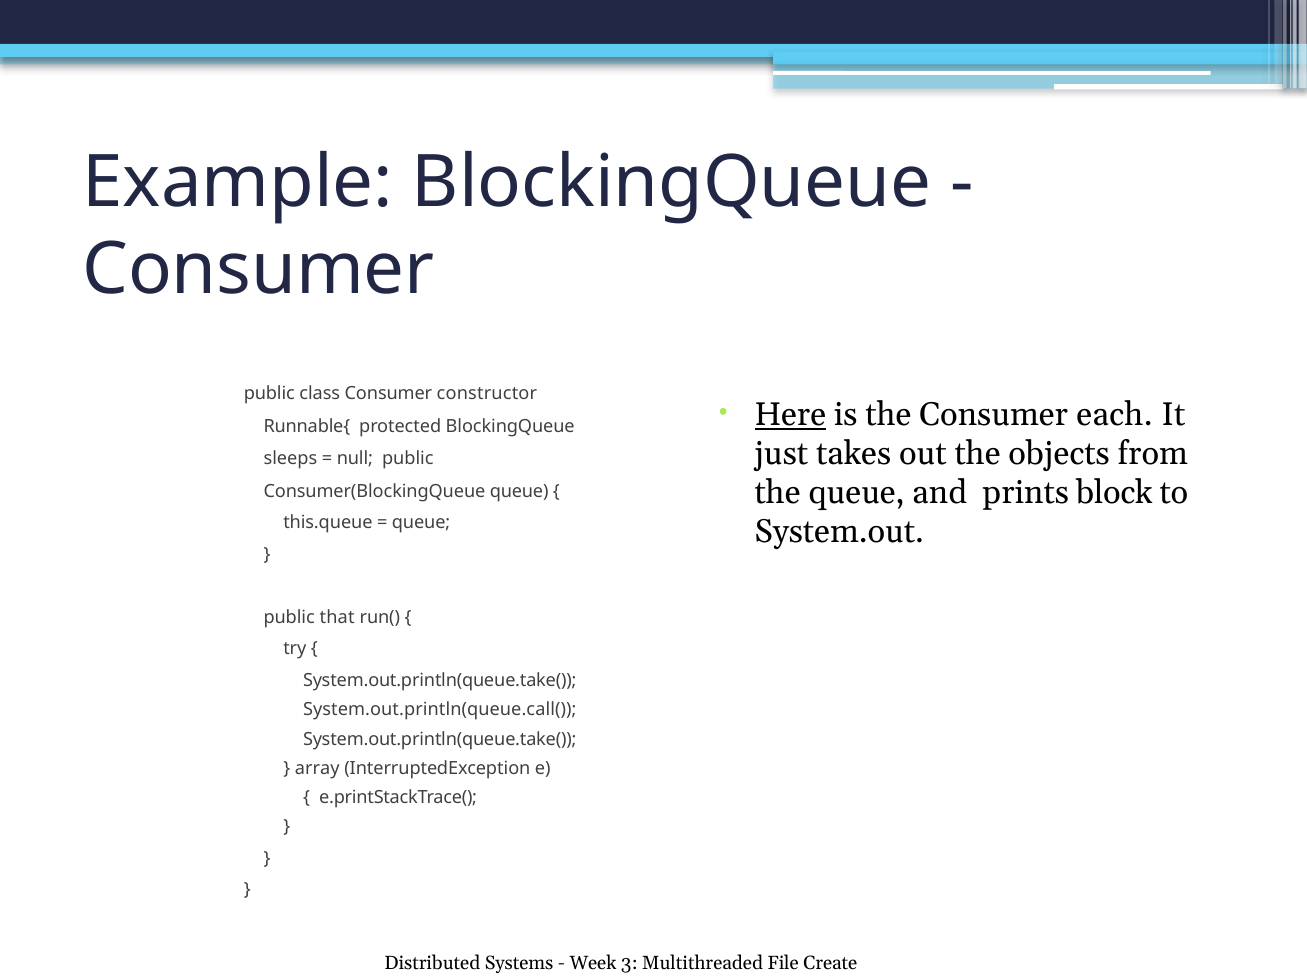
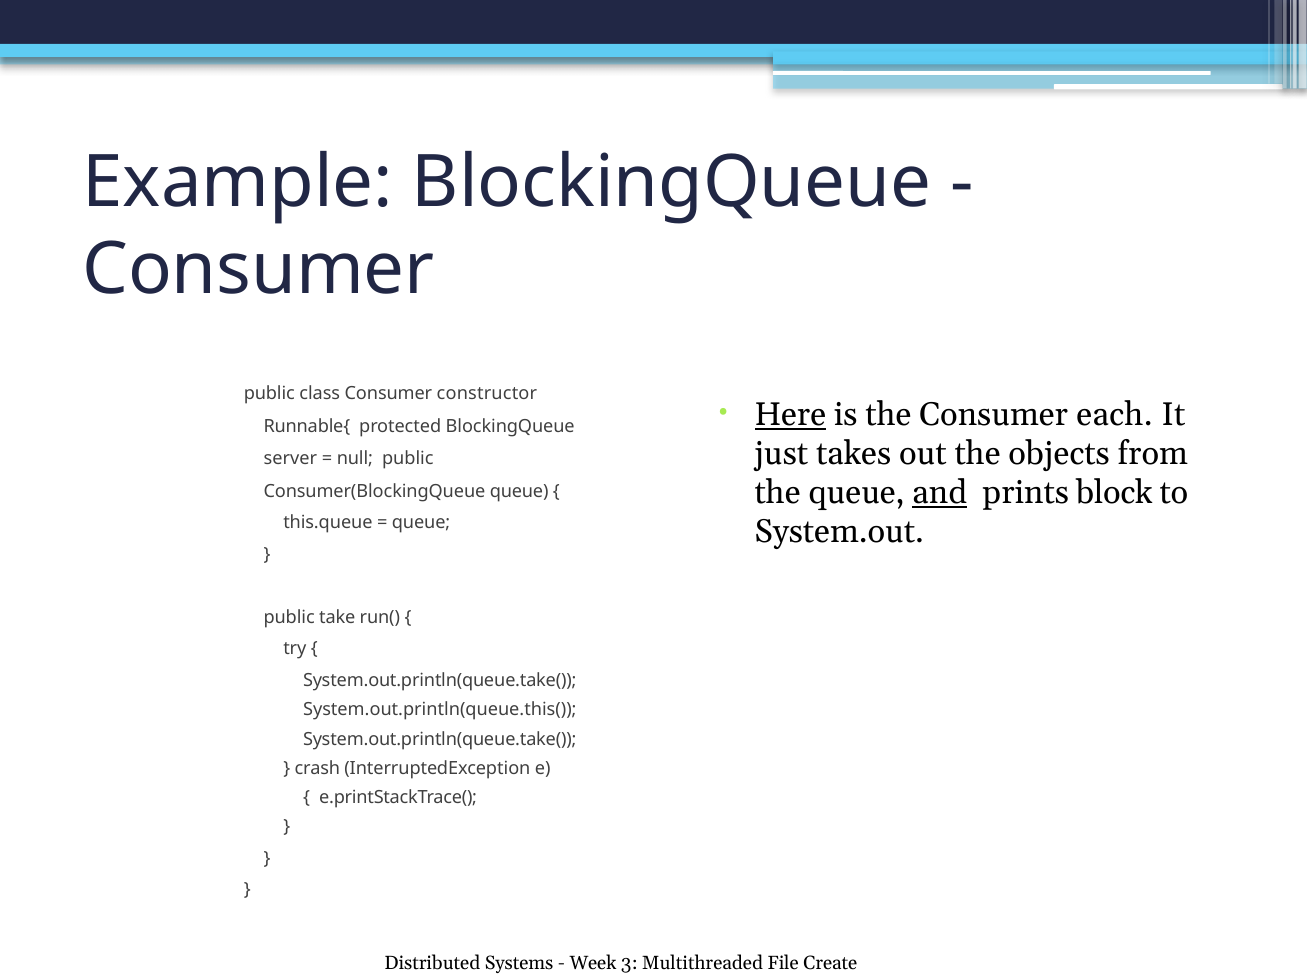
sleeps: sleeps -> server
and underline: none -> present
that: that -> take
System.out.println(queue.call(: System.out.println(queue.call( -> System.out.println(queue.this(
array: array -> crash
